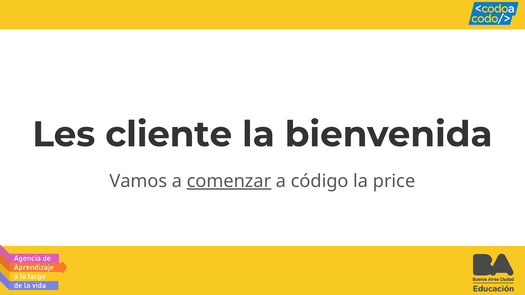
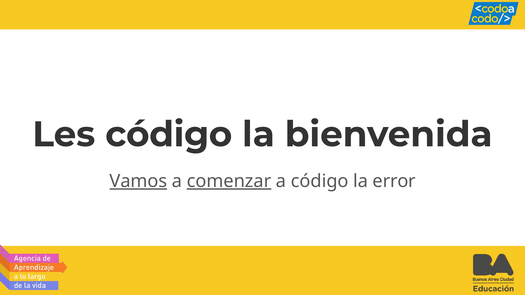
Les cliente: cliente -> código
Vamos underline: none -> present
price: price -> error
